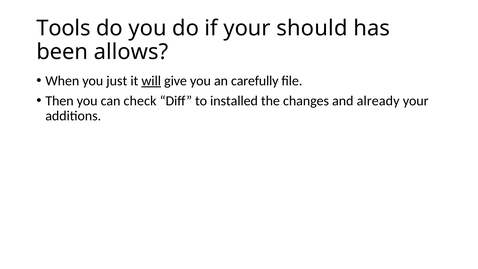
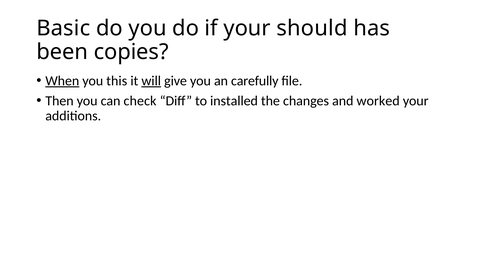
Tools: Tools -> Basic
allows: allows -> copies
When underline: none -> present
just: just -> this
already: already -> worked
